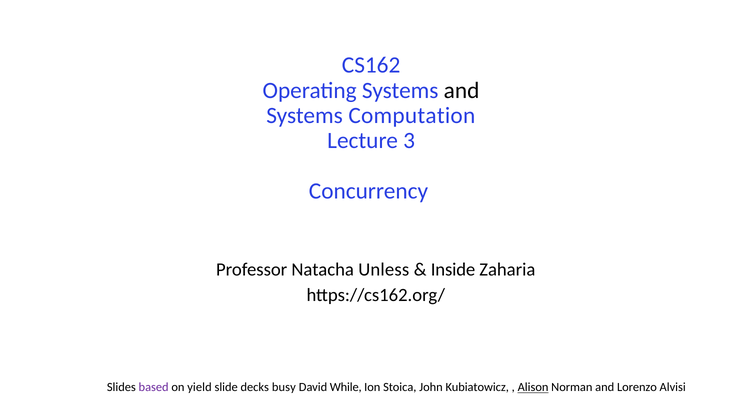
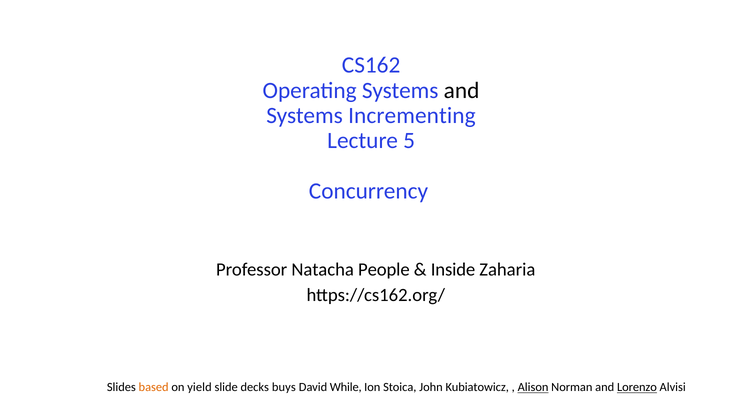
Computation: Computation -> Incrementing
3: 3 -> 5
Unless: Unless -> People
based colour: purple -> orange
busy: busy -> buys
Lorenzo underline: none -> present
